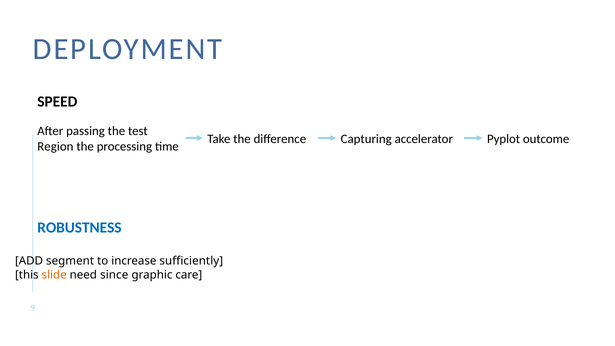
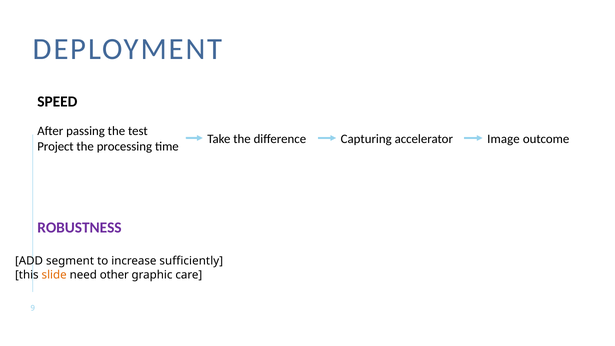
Pyplot: Pyplot -> Image
Region: Region -> Project
ROBUSTNESS colour: blue -> purple
since: since -> other
